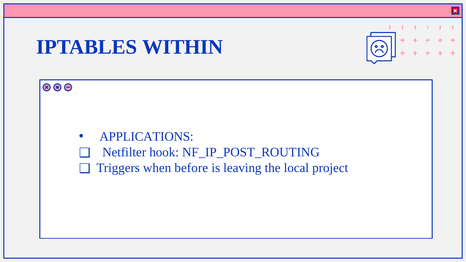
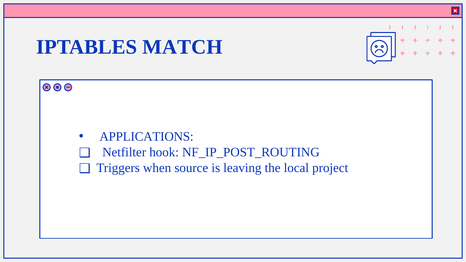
WITHIN: WITHIN -> MATCH
before: before -> source
